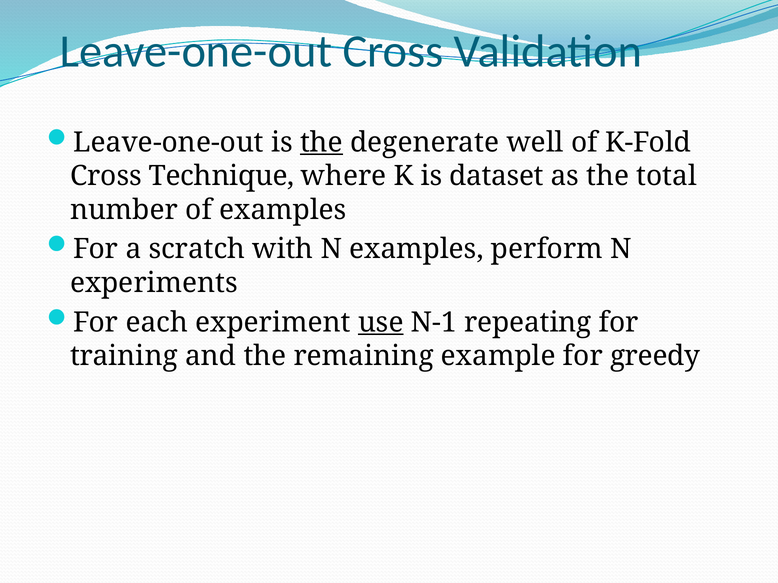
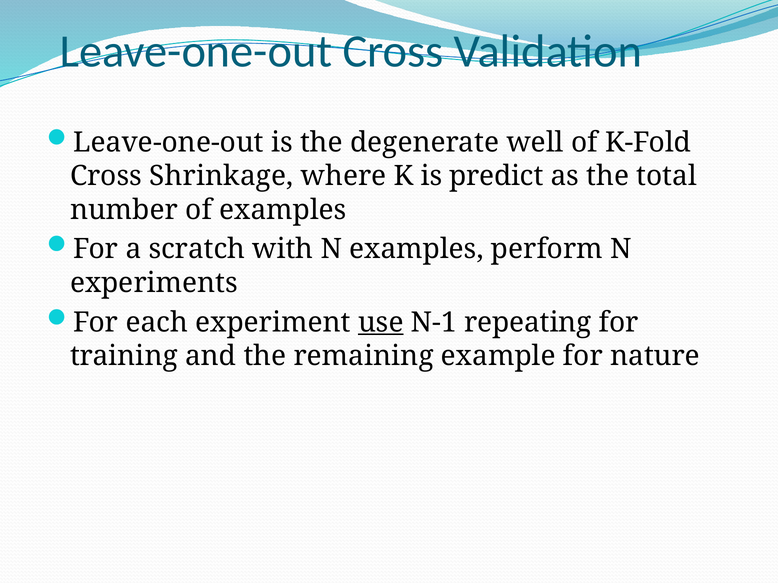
the at (321, 142) underline: present -> none
Technique: Technique -> Shrinkage
dataset: dataset -> predict
greedy: greedy -> nature
